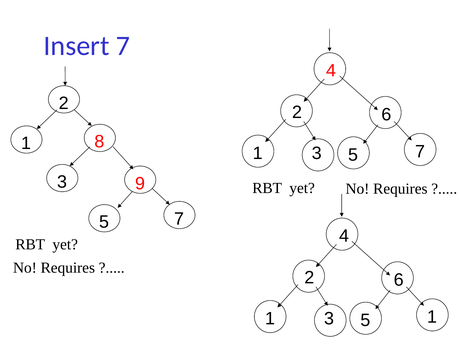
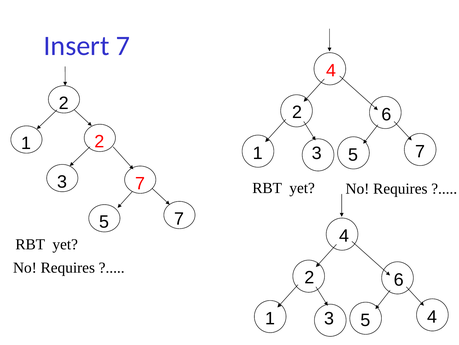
1 8: 8 -> 2
3 9: 9 -> 7
5 1: 1 -> 4
